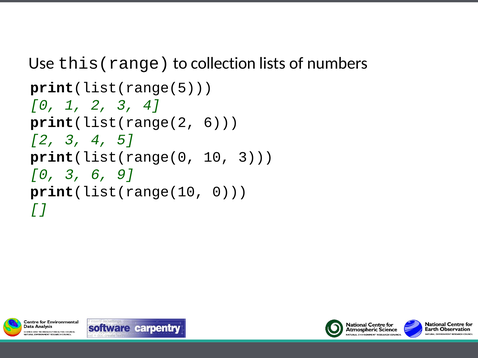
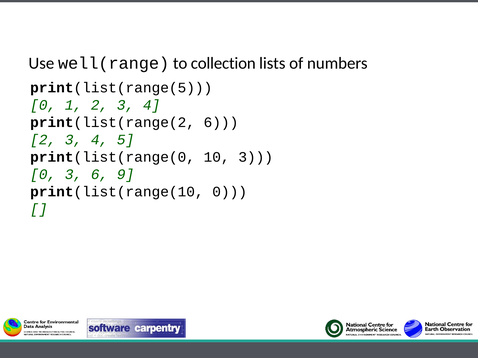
this(range: this(range -> well(range
